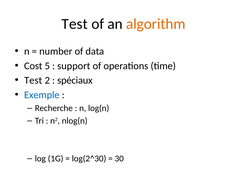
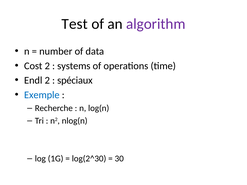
algorithm colour: orange -> purple
Cost 5: 5 -> 2
support: support -> systems
Test at (33, 80): Test -> Endl
